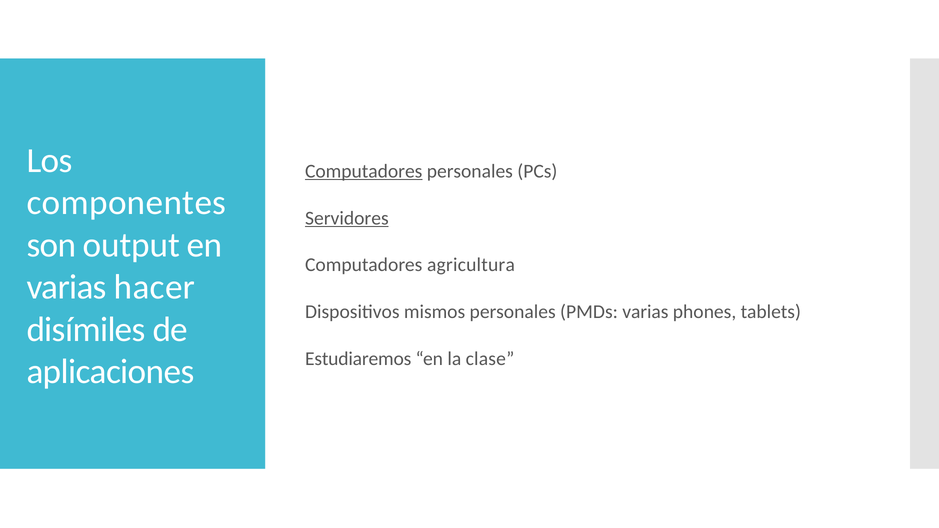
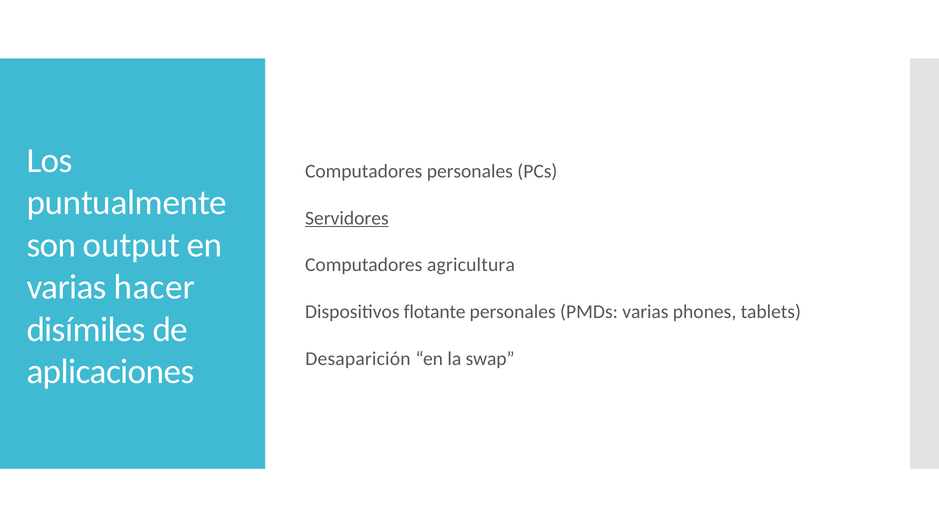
Computadores at (364, 171) underline: present -> none
componentes: componentes -> puntualmente
mismos: mismos -> flotante
Estudiaremos: Estudiaremos -> Desaparición
clase: clase -> swap
